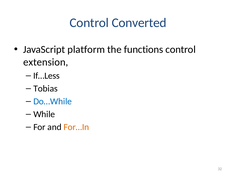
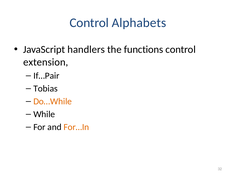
Converted: Converted -> Alphabets
platform: platform -> handlers
If…Less: If…Less -> If…Pair
Do…While colour: blue -> orange
